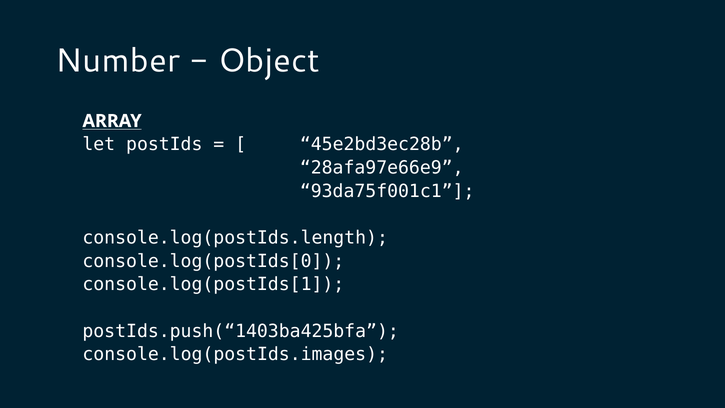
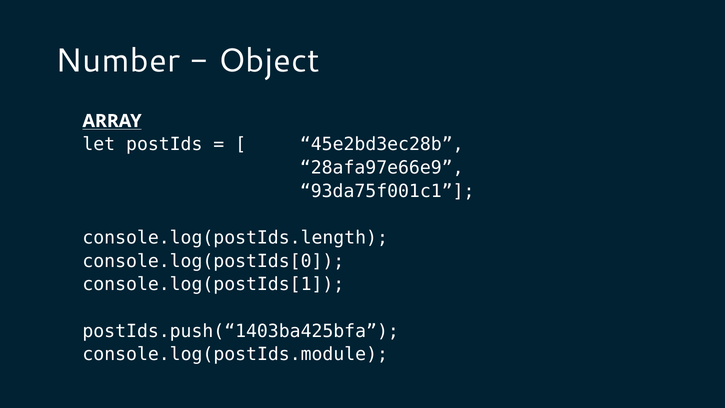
console.log(postIds.images: console.log(postIds.images -> console.log(postIds.module
